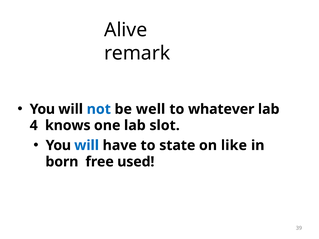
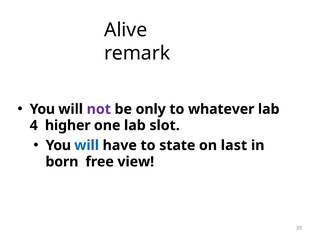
not colour: blue -> purple
well: well -> only
knows: knows -> higher
like: like -> last
used: used -> view
